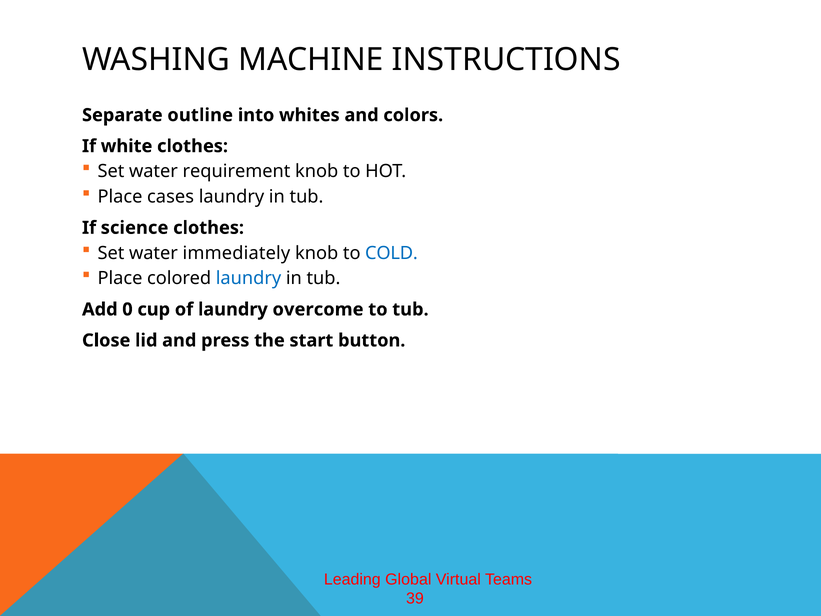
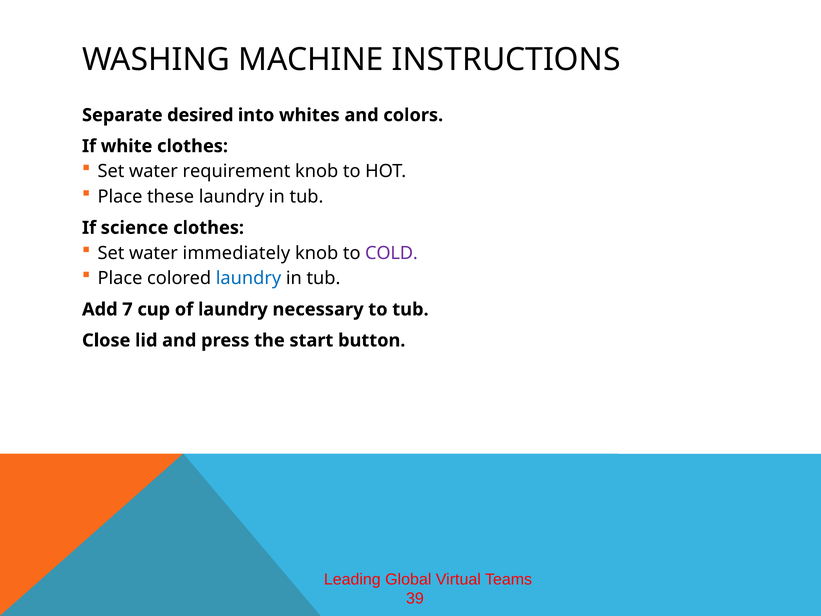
outline: outline -> desired
cases: cases -> these
COLD colour: blue -> purple
0: 0 -> 7
overcome: overcome -> necessary
